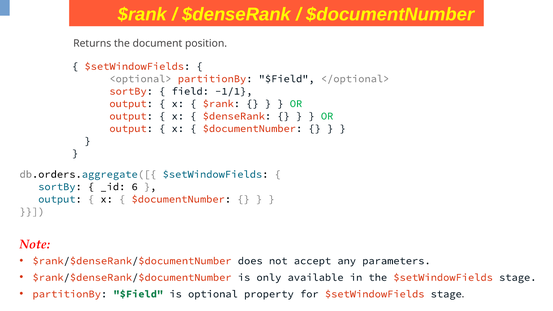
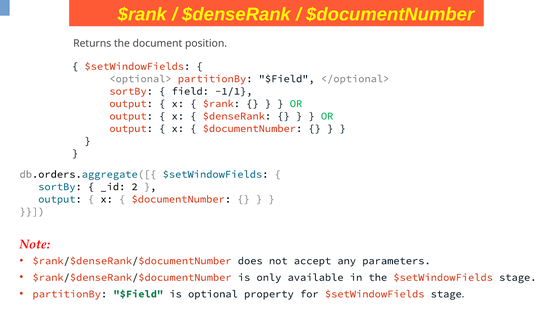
6: 6 -> 2
